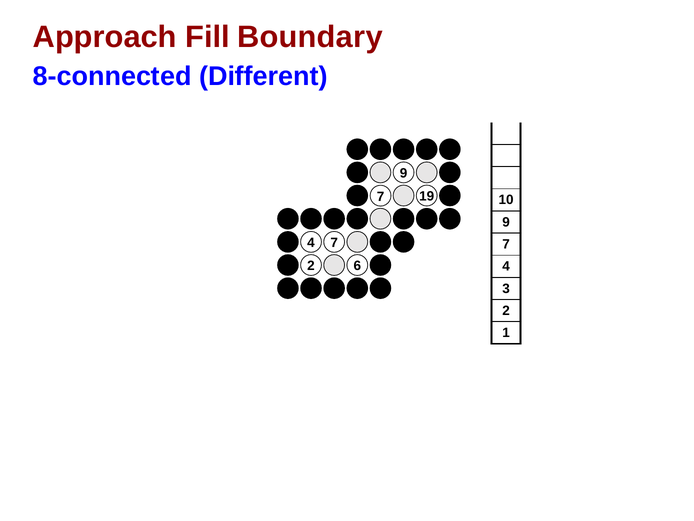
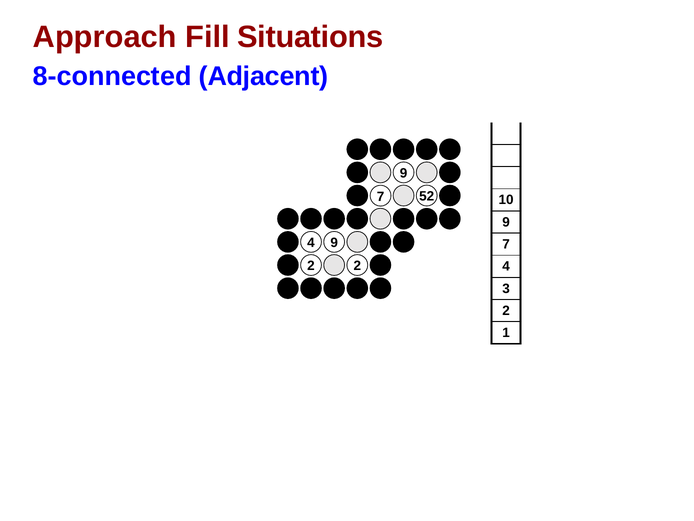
Boundary: Boundary -> Situations
Different: Different -> Adjacent
19: 19 -> 52
4 7: 7 -> 9
2 6: 6 -> 2
